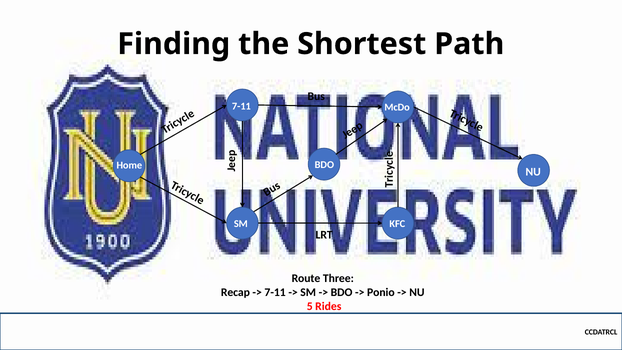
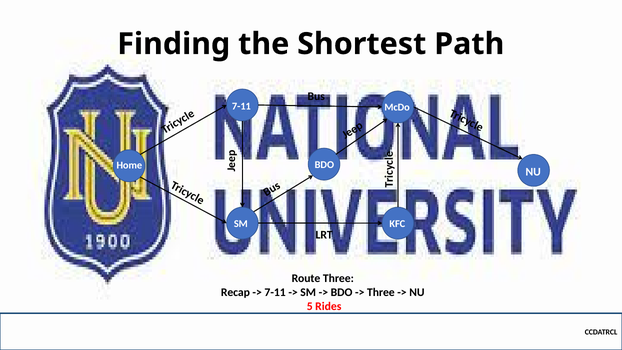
Ponio at (381, 292): Ponio -> Three
